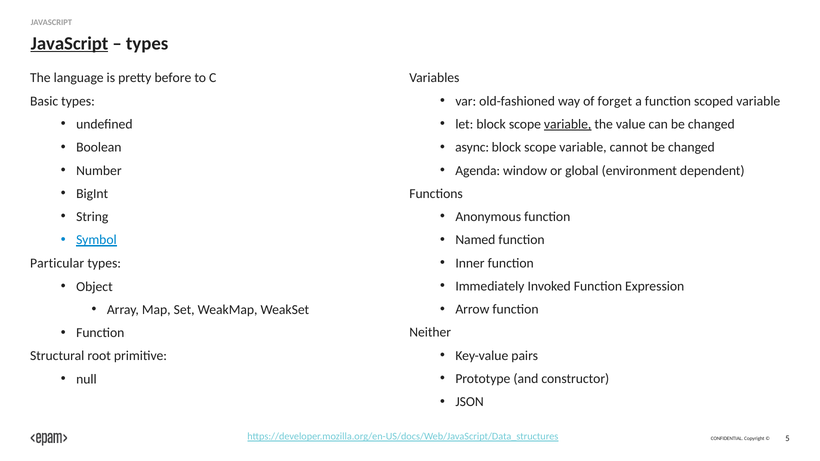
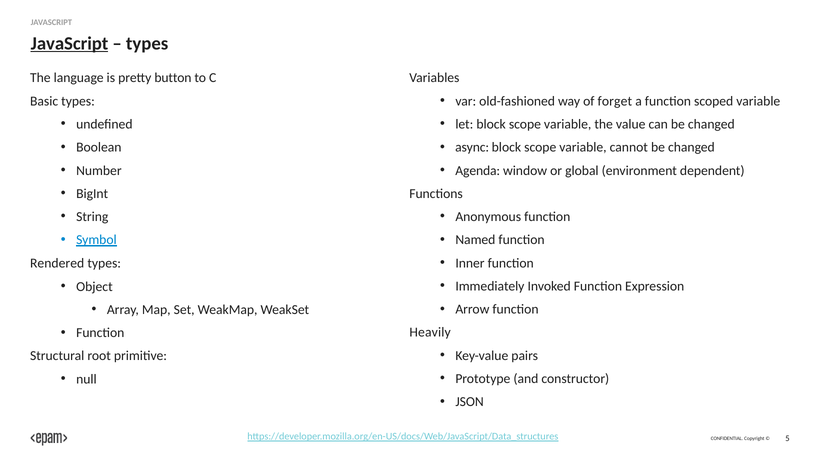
before: before -> button
variable at (568, 124) underline: present -> none
Particular: Particular -> Rendered
Neither: Neither -> Heavily
